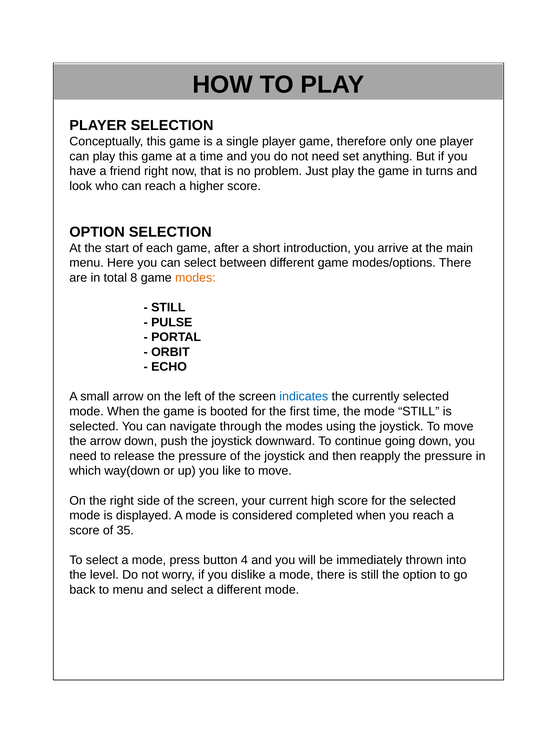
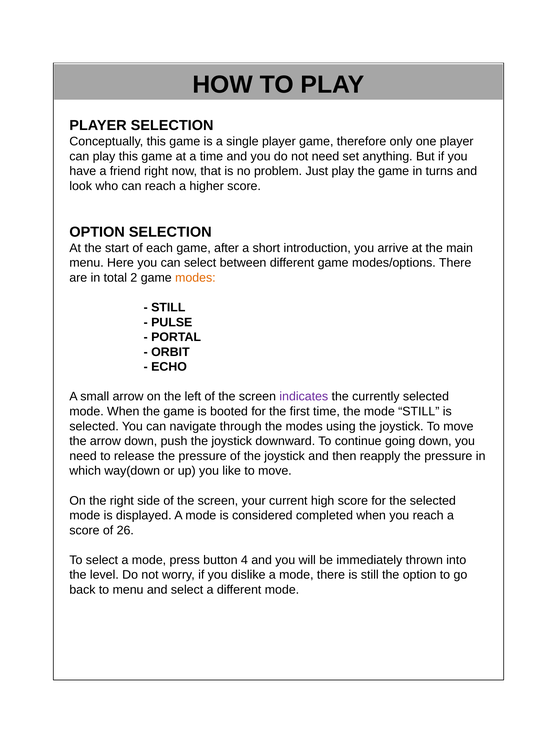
8: 8 -> 2
indicates colour: blue -> purple
35: 35 -> 26
